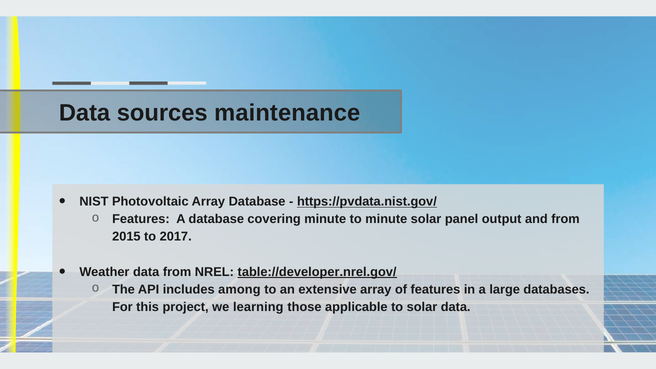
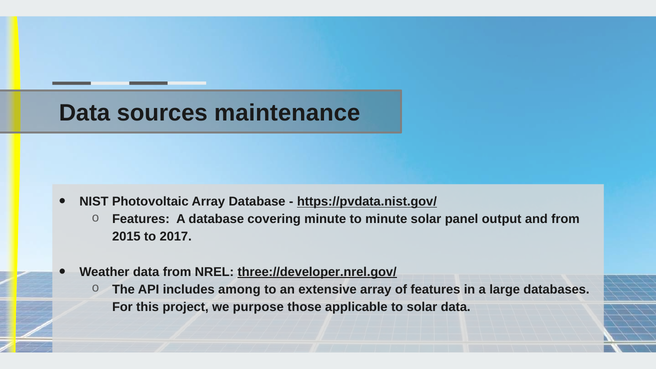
table://developer.nrel.gov/: table://developer.nrel.gov/ -> three://developer.nrel.gov/
learning: learning -> purpose
